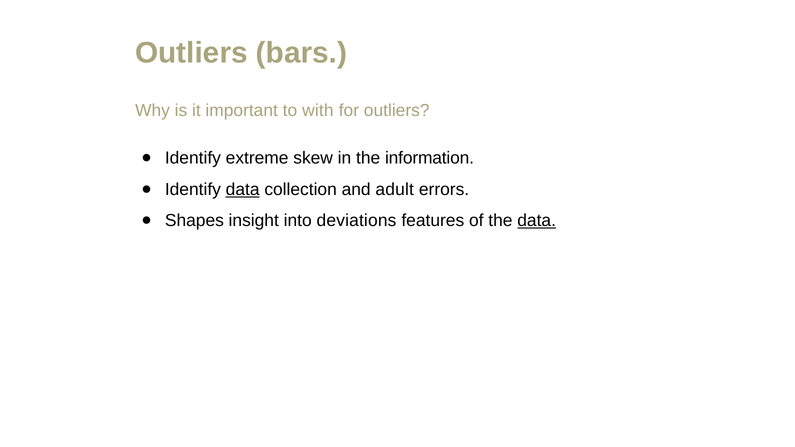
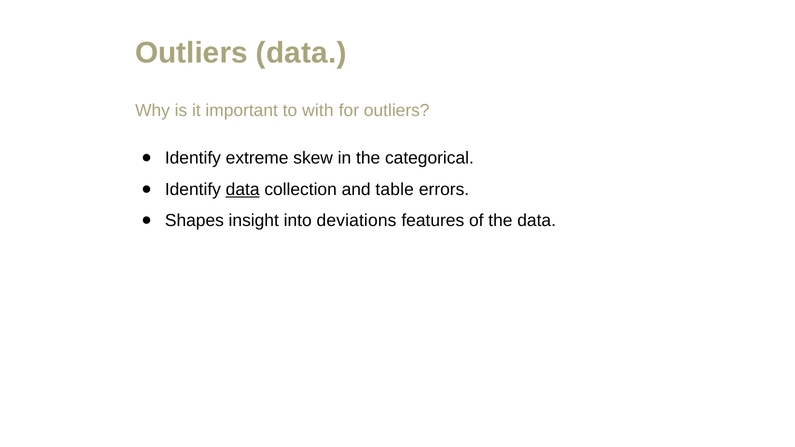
Outliers bars: bars -> data
information: information -> categorical
adult: adult -> table
data at (537, 221) underline: present -> none
